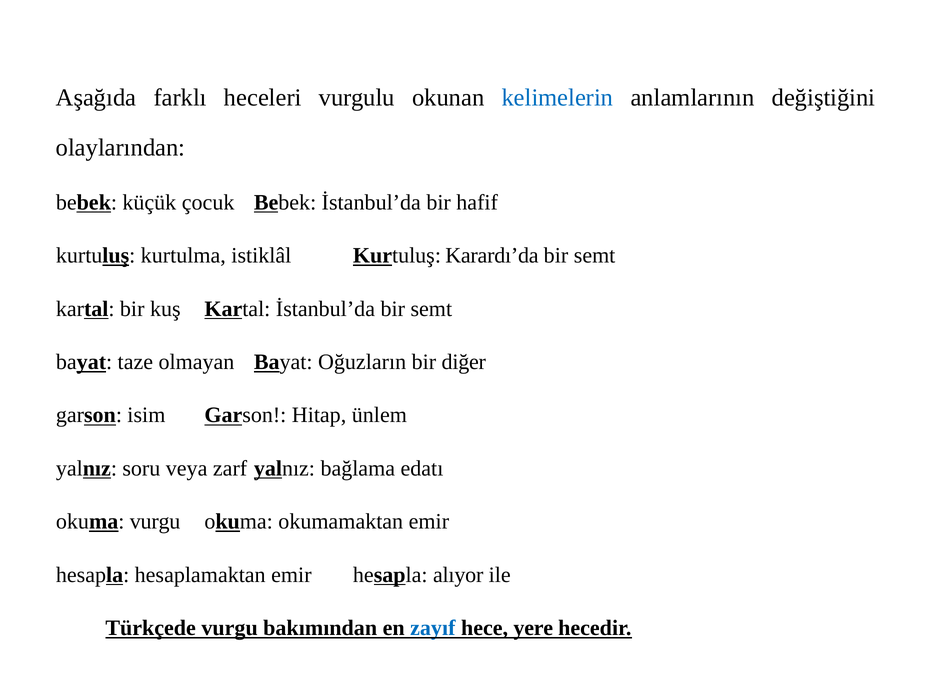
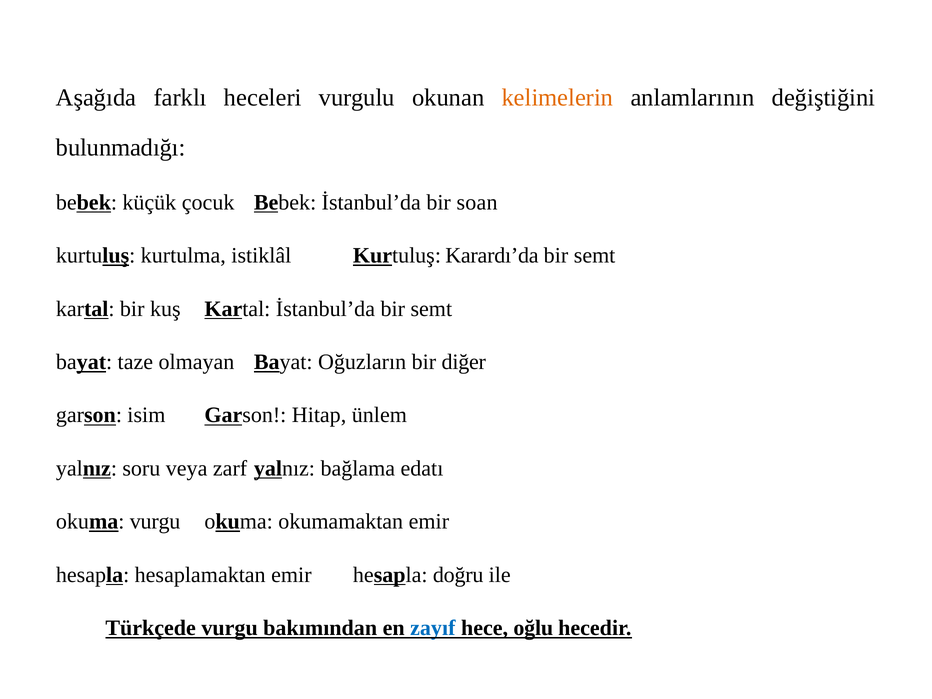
kelimelerin colour: blue -> orange
olaylarından: olaylarından -> bulunmadığı
hafif: hafif -> soan
alıyor: alıyor -> doğru
yere: yere -> oğlu
